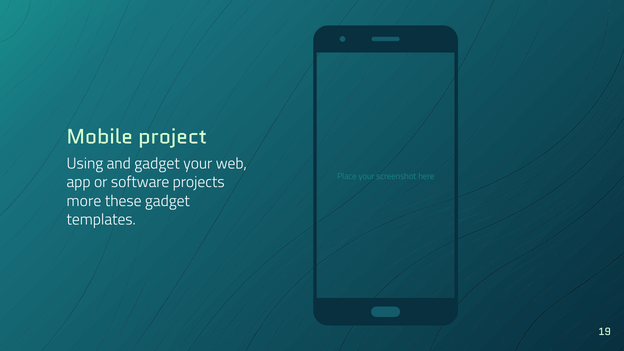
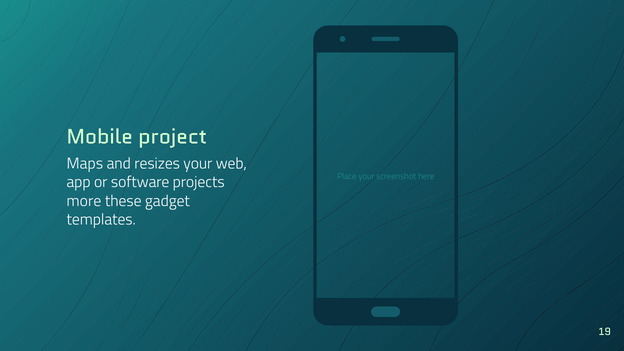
Using: Using -> Maps
and gadget: gadget -> resizes
